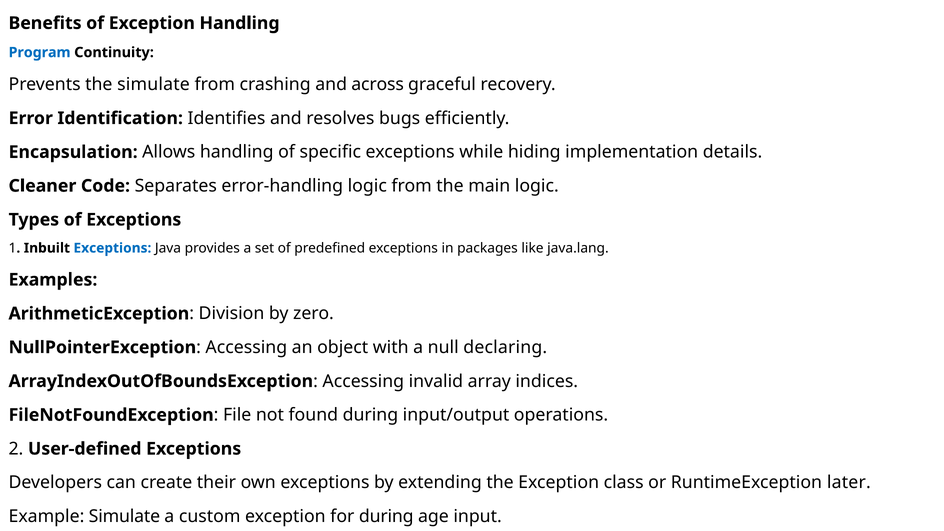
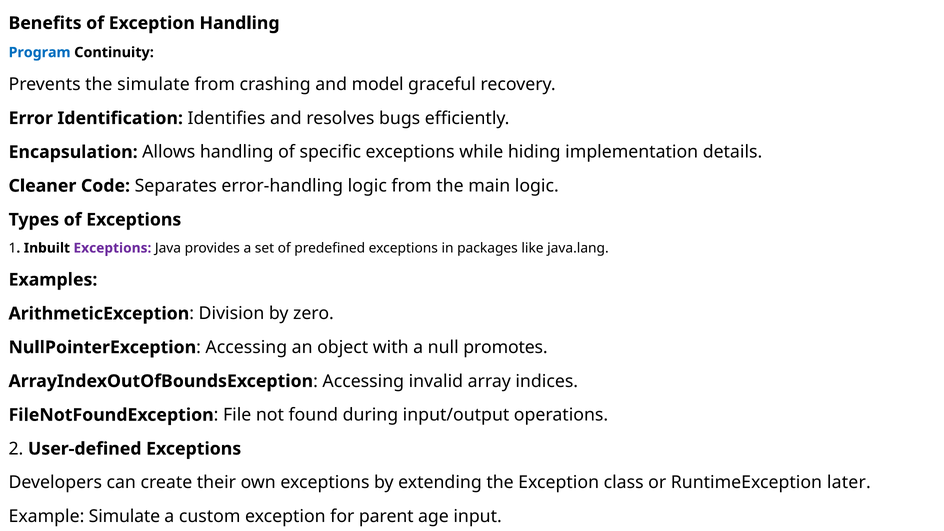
across: across -> model
Exceptions at (112, 248) colour: blue -> purple
declaring: declaring -> promotes
for during: during -> parent
